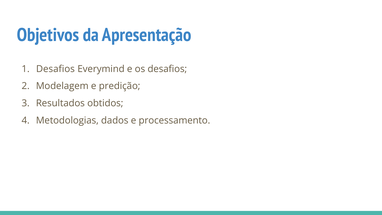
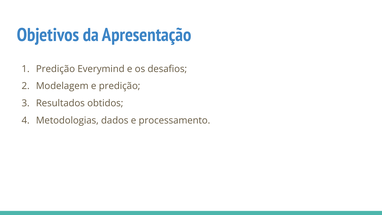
Desafios at (55, 69): Desafios -> Predição
